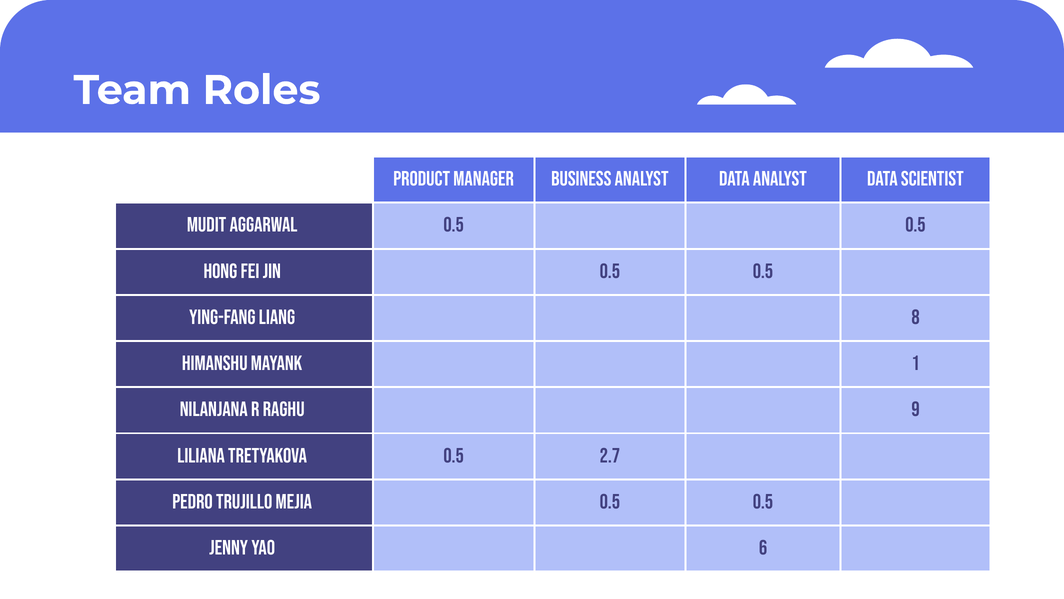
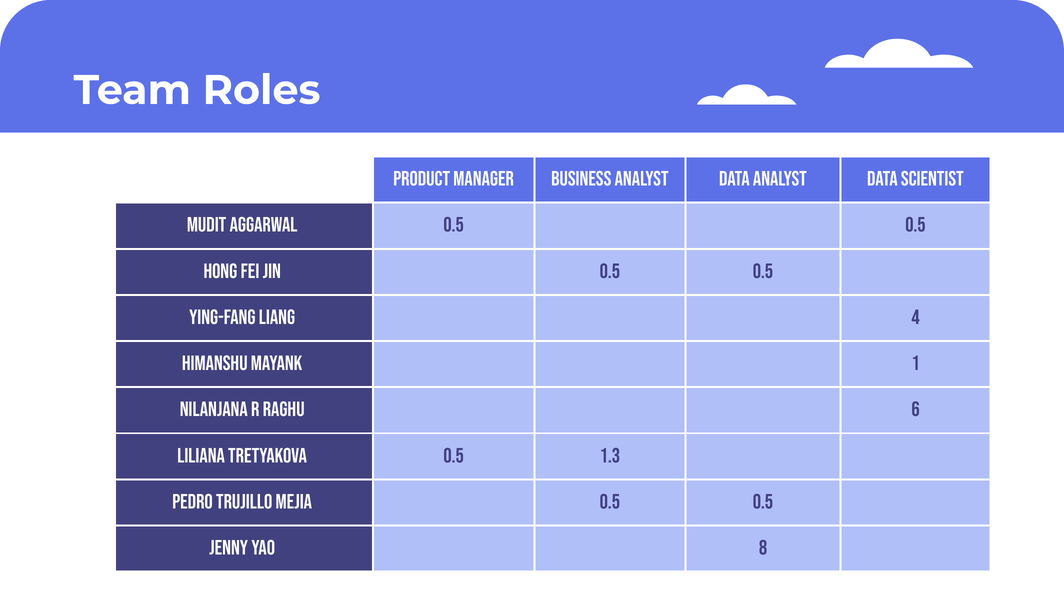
8: 8 -> 4
9: 9 -> 6
2.7: 2.7 -> 1.3
6: 6 -> 8
